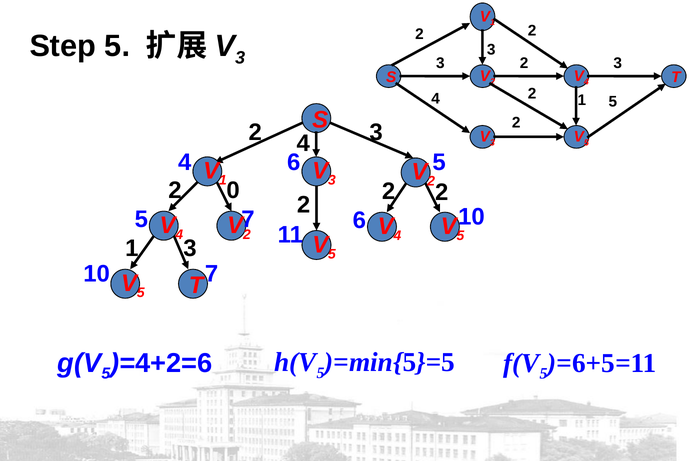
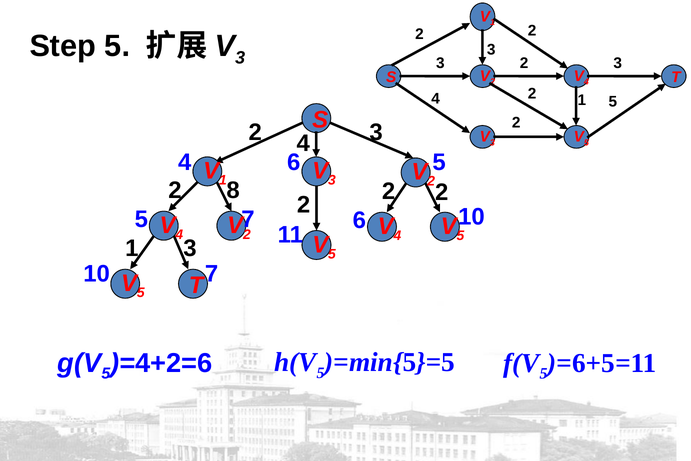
0: 0 -> 8
